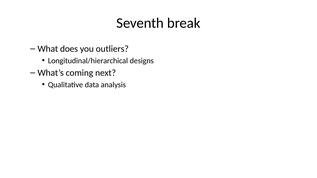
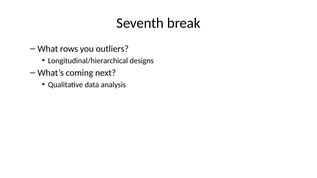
does: does -> rows
